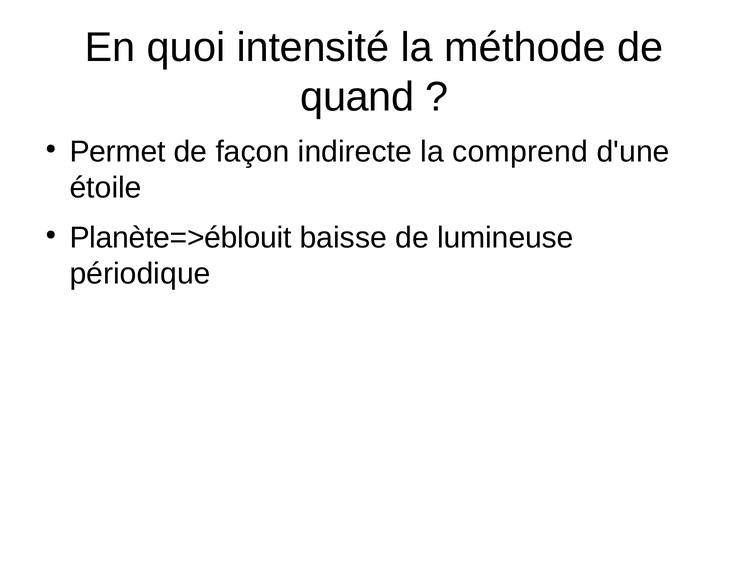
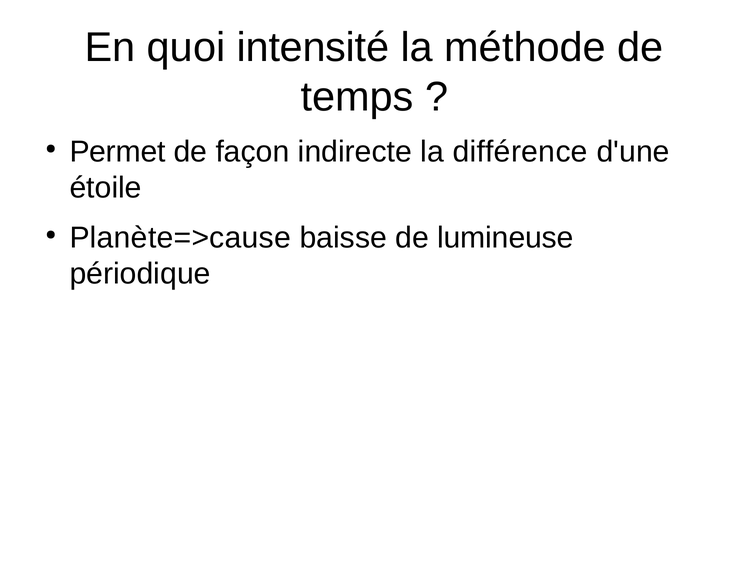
quand: quand -> temps
comprend: comprend -> différence
Planète=>éblouit: Planète=>éblouit -> Planète=>cause
